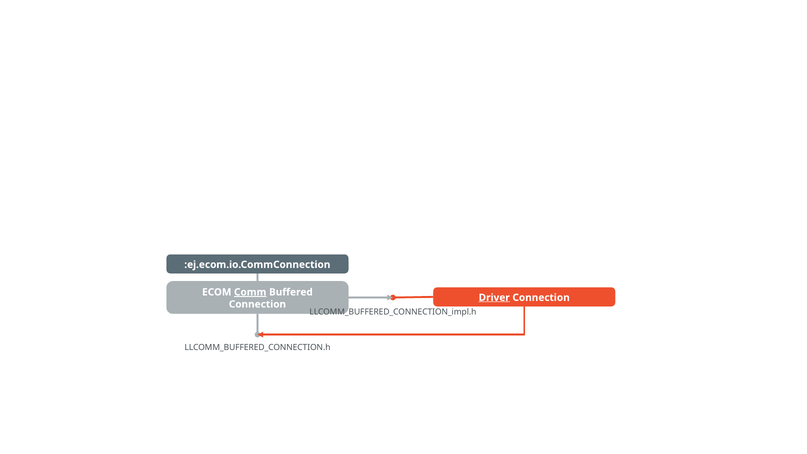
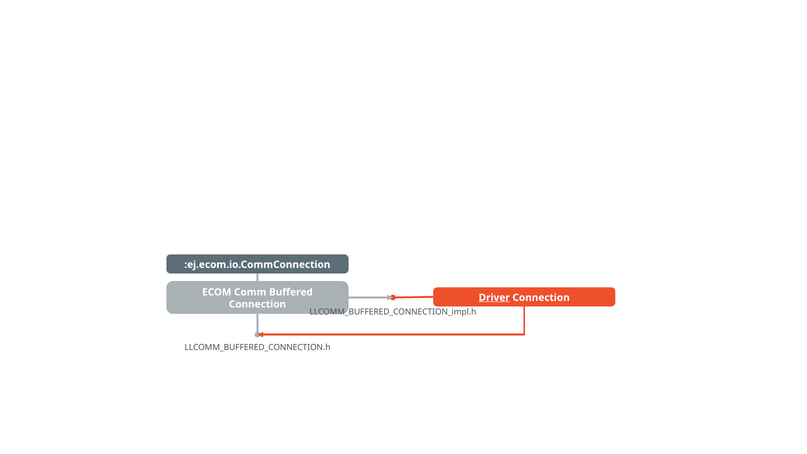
Comm underline: present -> none
